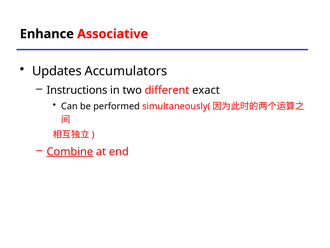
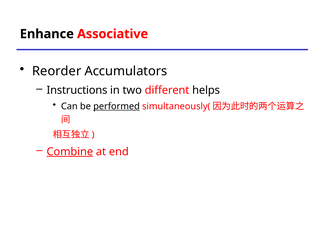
Updates: Updates -> Reorder
exact: exact -> helps
performed underline: none -> present
